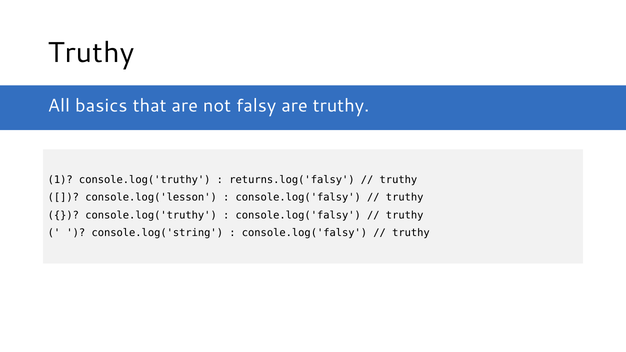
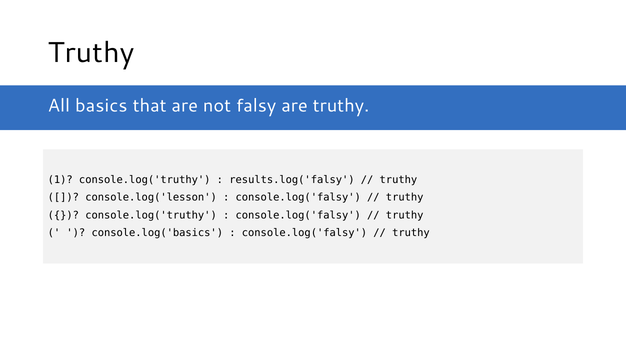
returns.log('falsy: returns.log('falsy -> results.log('falsy
console.log('string: console.log('string -> console.log('basics
